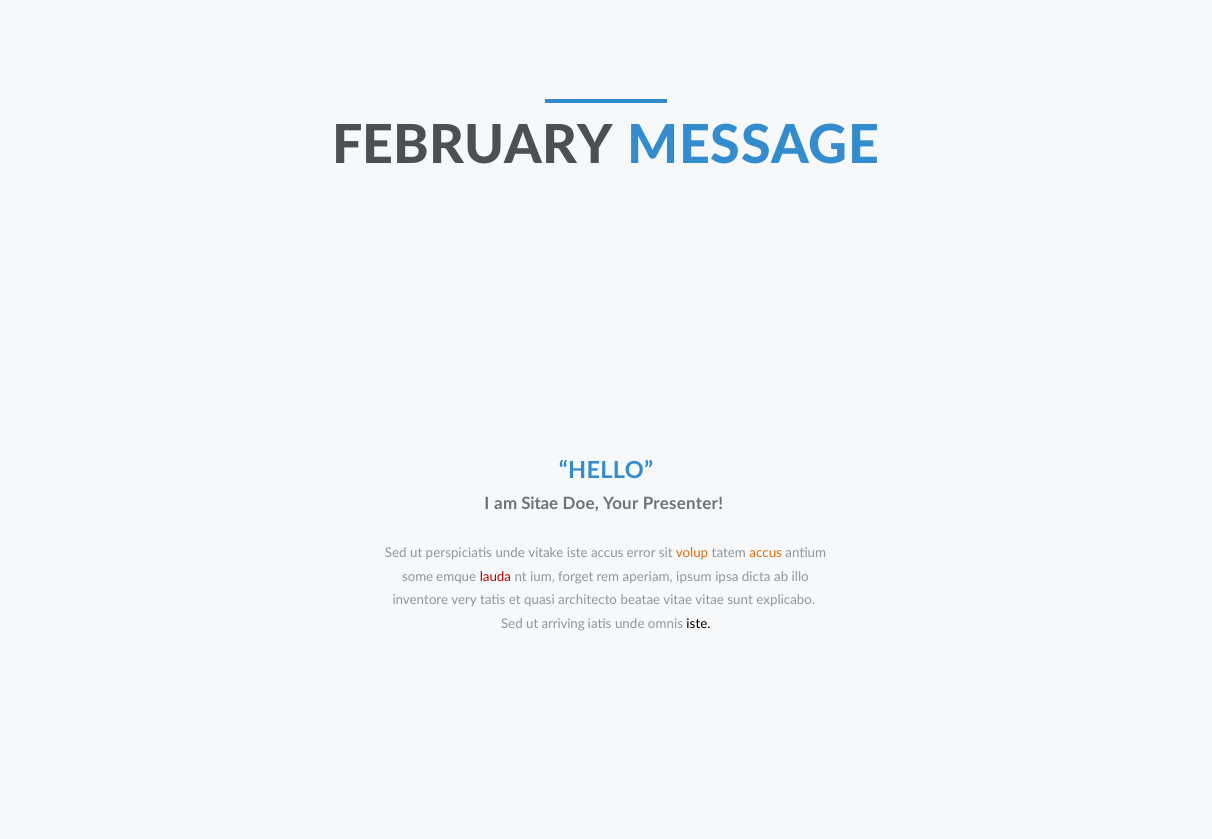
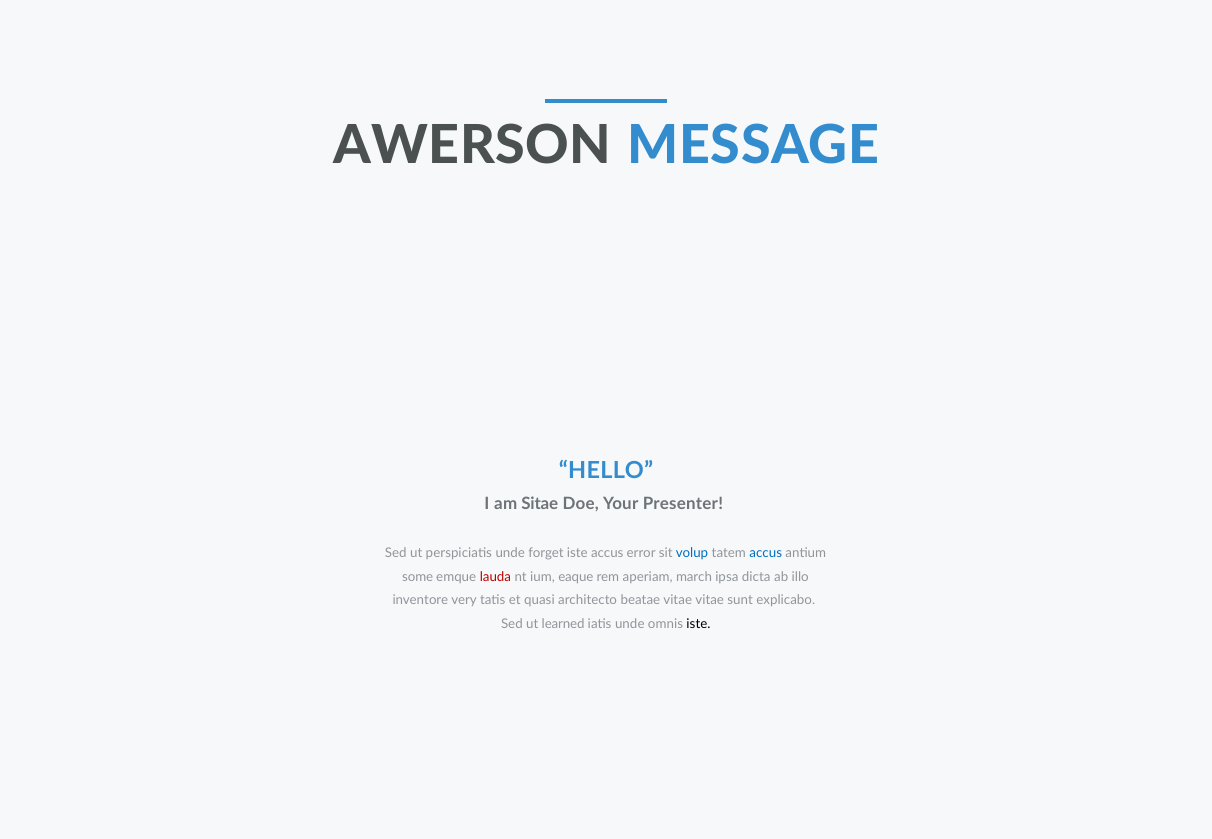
FEBRUARY: FEBRUARY -> AWERSON
vitake: vitake -> forget
volup colour: orange -> blue
accus at (766, 553) colour: orange -> blue
forget: forget -> eaque
ipsum: ipsum -> march
arriving: arriving -> learned
